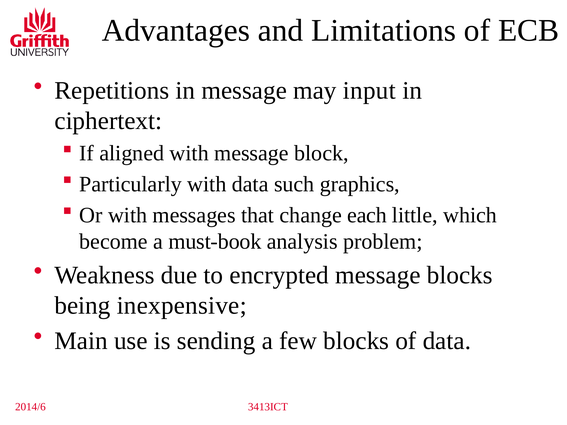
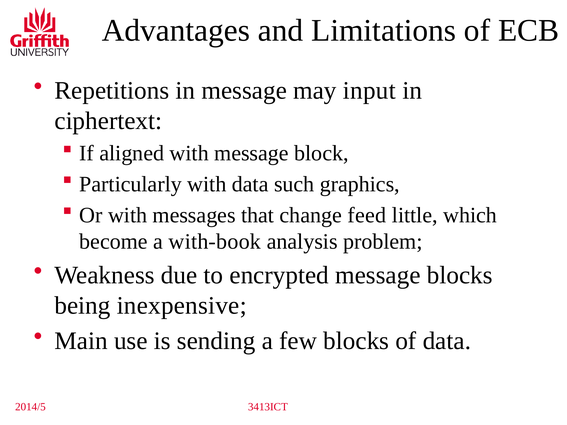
each: each -> feed
must-book: must-book -> with-book
2014/6: 2014/6 -> 2014/5
